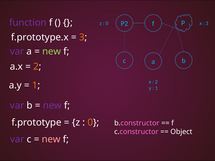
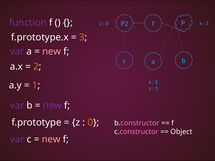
new at (52, 51) colour: light green -> pink
